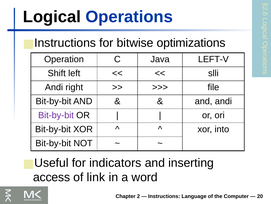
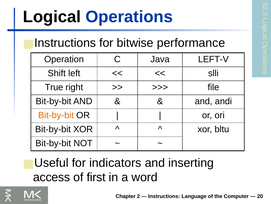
optimizations: optimizations -> performance
Andi at (54, 87): Andi -> True
Bit-by-bit at (56, 115) colour: purple -> orange
into: into -> bltu
link: link -> first
